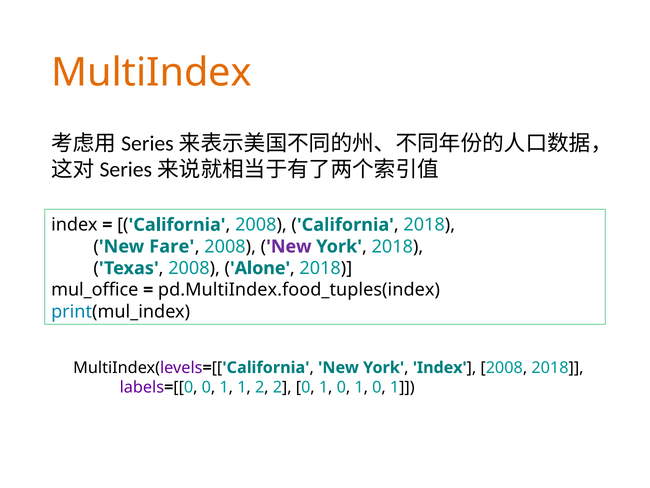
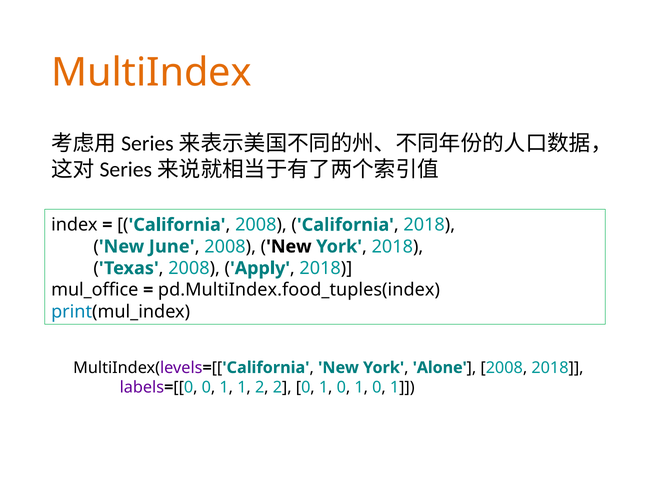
Fare: Fare -> June
New at (289, 246) colour: purple -> black
Alone: Alone -> Apply
Index at (440, 367): Index -> Alone
